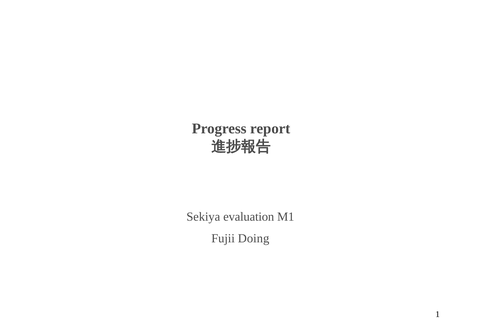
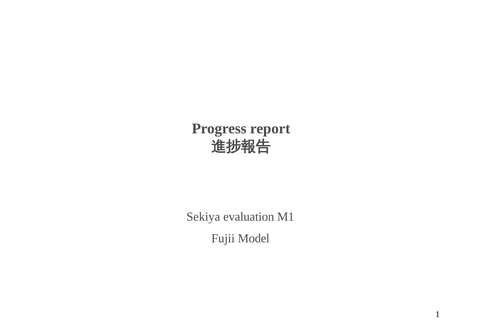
Doing: Doing -> Model
